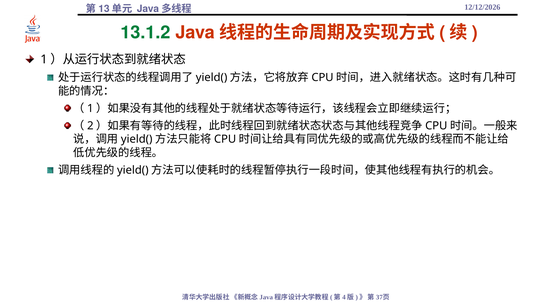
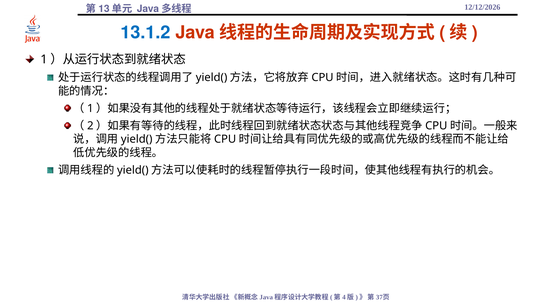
13.1.2 colour: green -> blue
